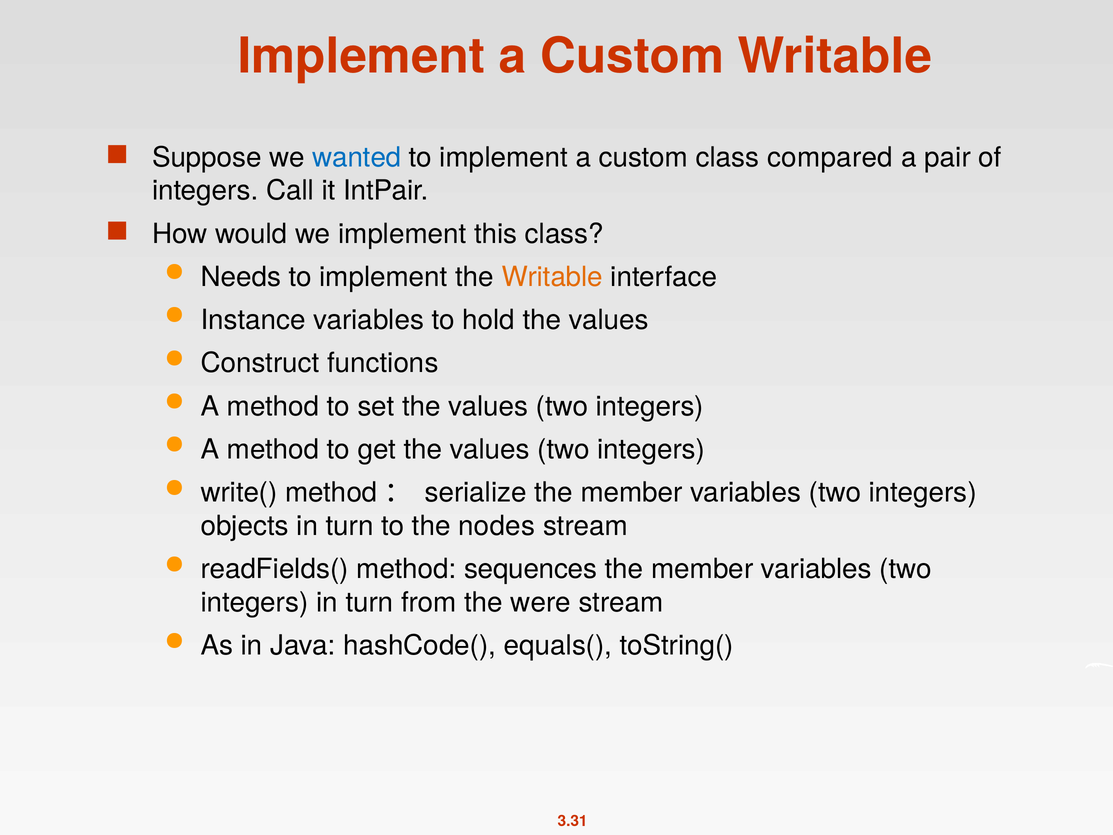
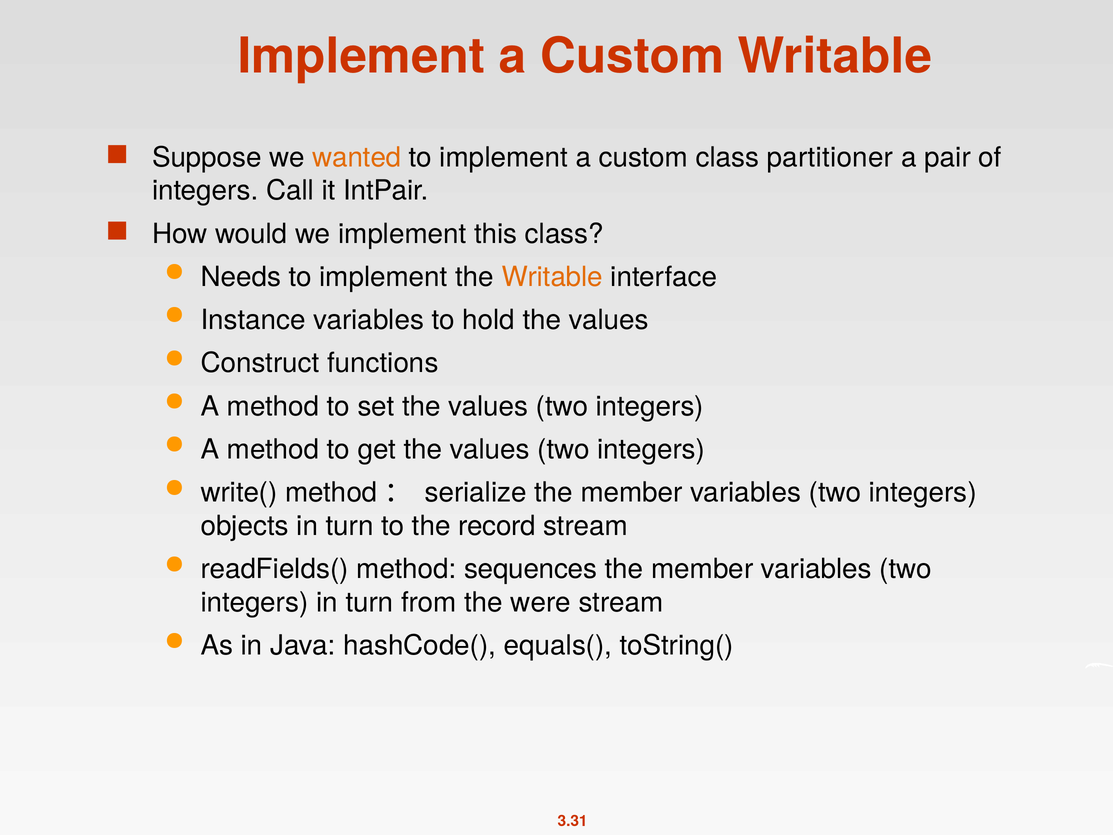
wanted colour: blue -> orange
compared: compared -> partitioner
nodes: nodes -> record
